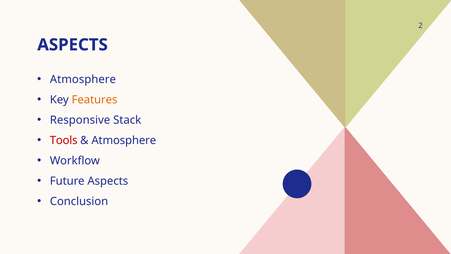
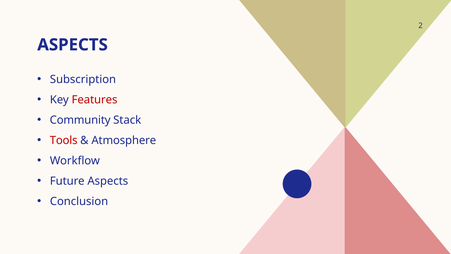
Atmosphere at (83, 79): Atmosphere -> Subscription
Features colour: orange -> red
Responsive: Responsive -> Community
